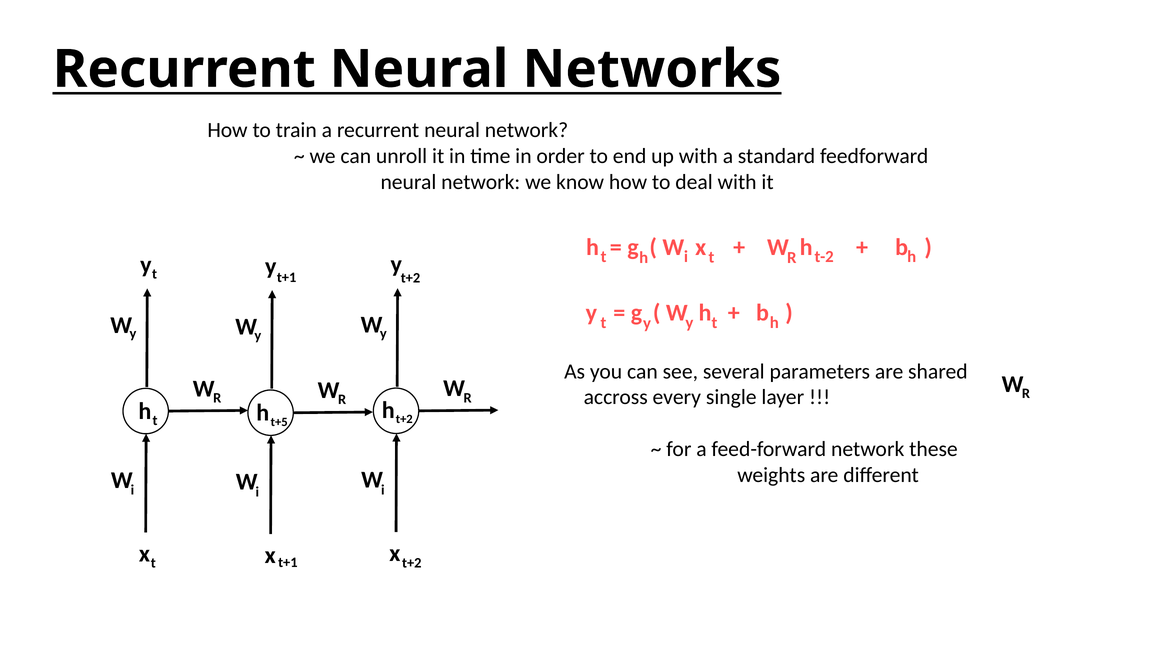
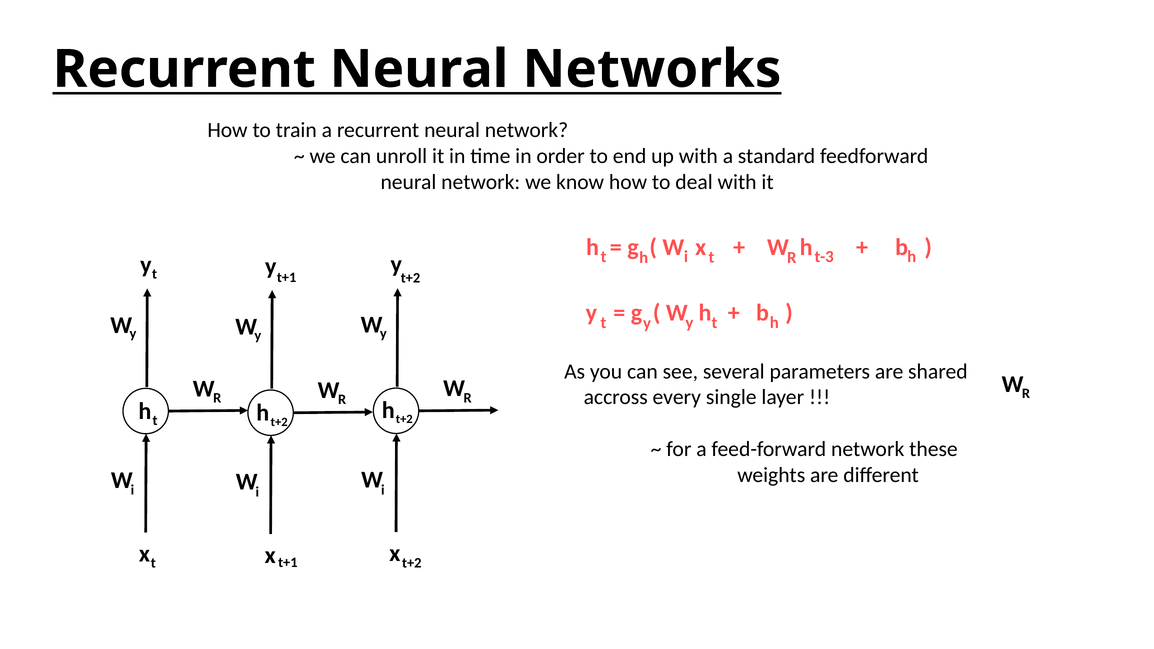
t-2: t-2 -> t-3
t+5 at (279, 422): t+5 -> t+2
